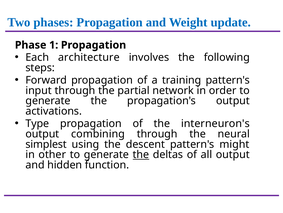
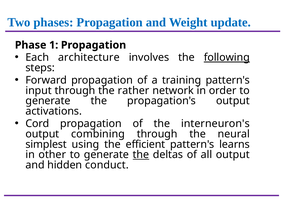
following underline: none -> present
partial: partial -> rather
Type: Type -> Cord
descent: descent -> efficient
might: might -> learns
function: function -> conduct
